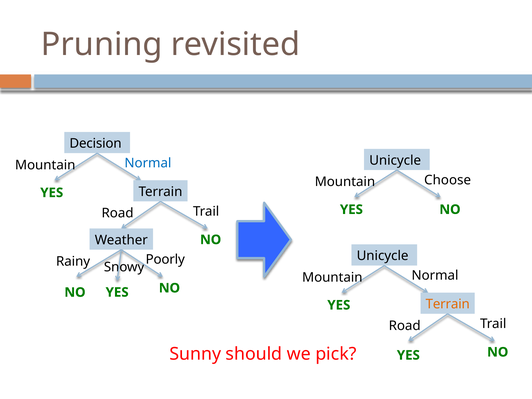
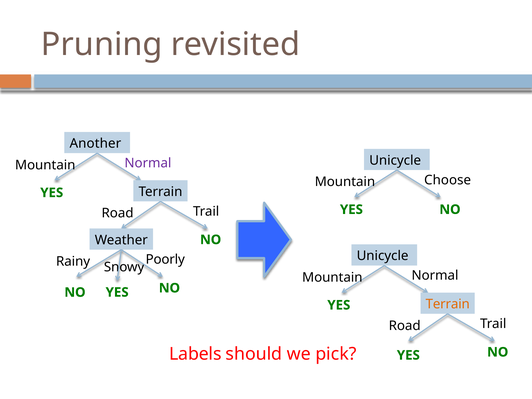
Decision: Decision -> Another
Normal at (148, 163) colour: blue -> purple
Sunny: Sunny -> Labels
